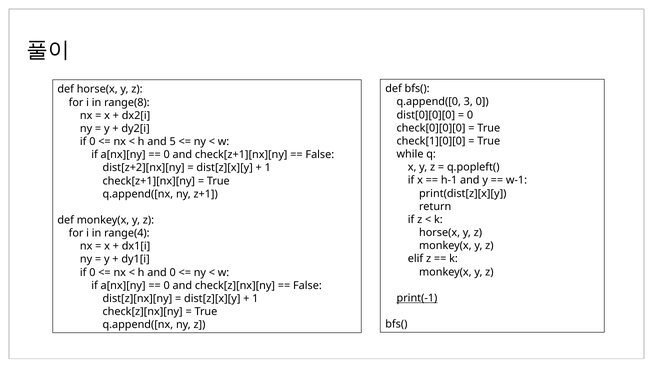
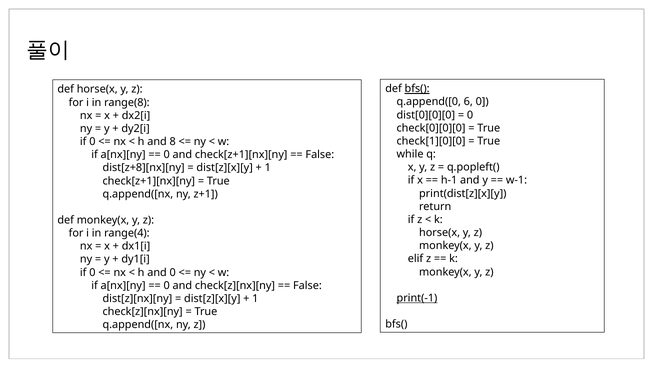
bfs( at (417, 89) underline: none -> present
3: 3 -> 6
5: 5 -> 8
dist[z+2][nx][ny: dist[z+2][nx][ny -> dist[z+8][nx][ny
